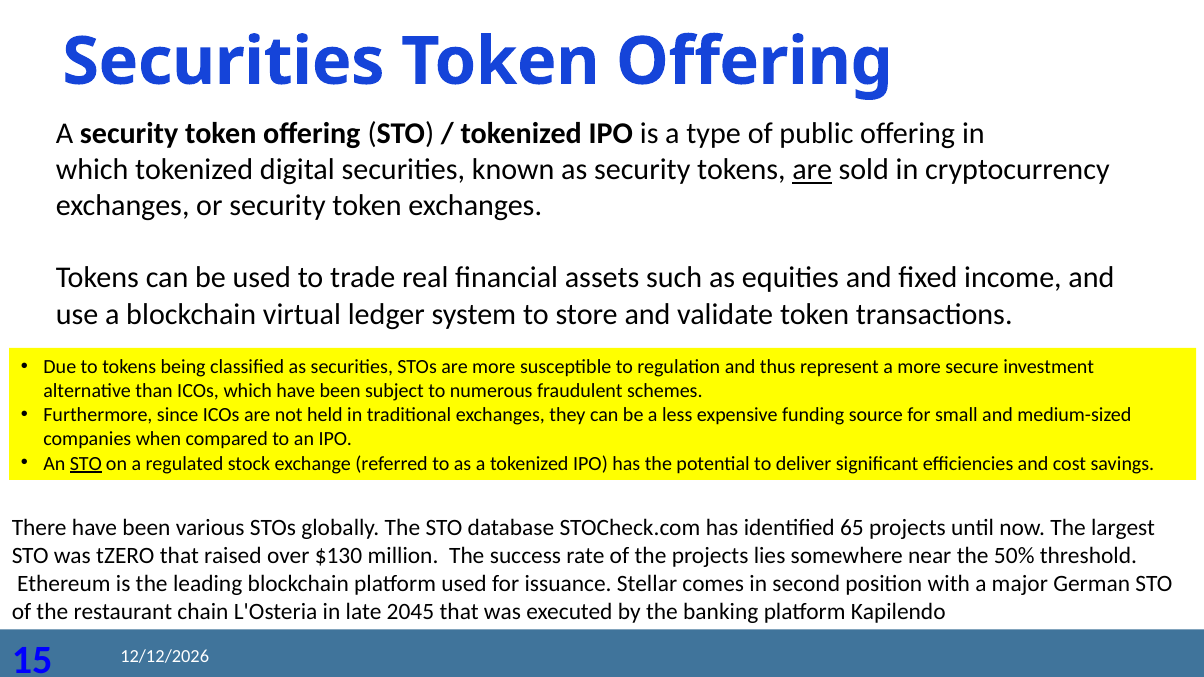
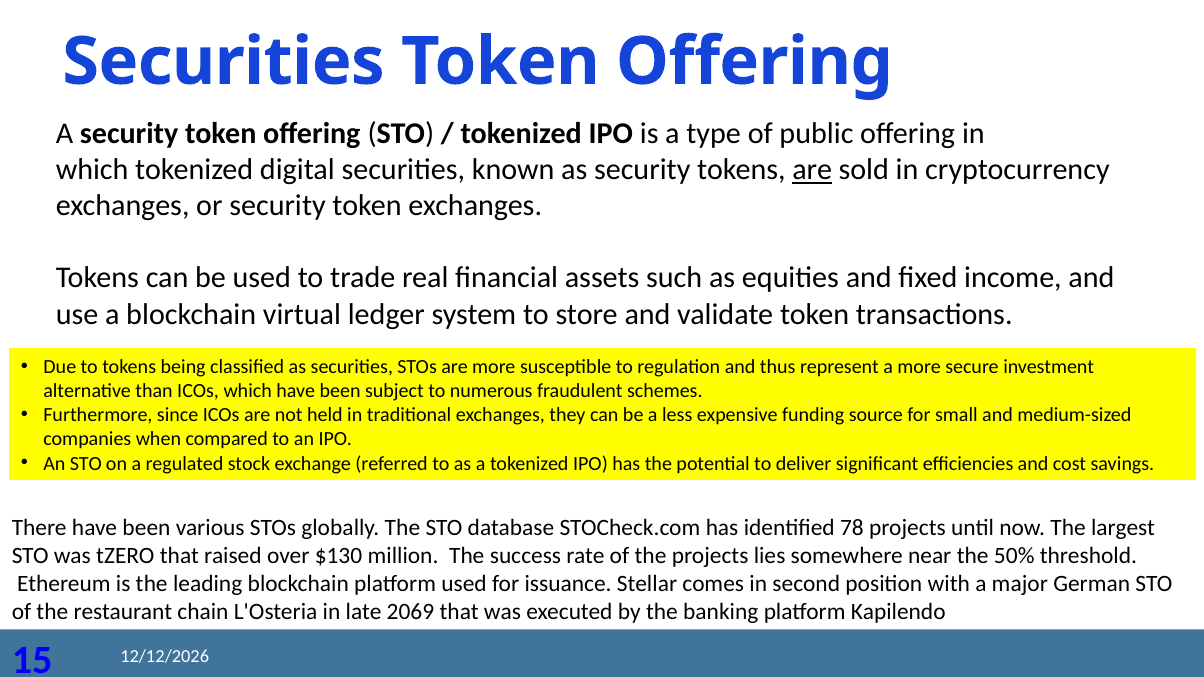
STO at (86, 464) underline: present -> none
65: 65 -> 78
2045: 2045 -> 2069
